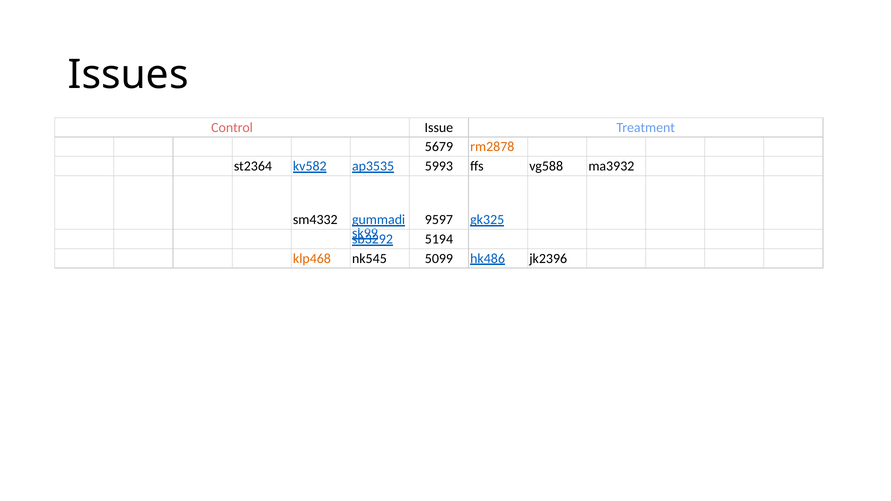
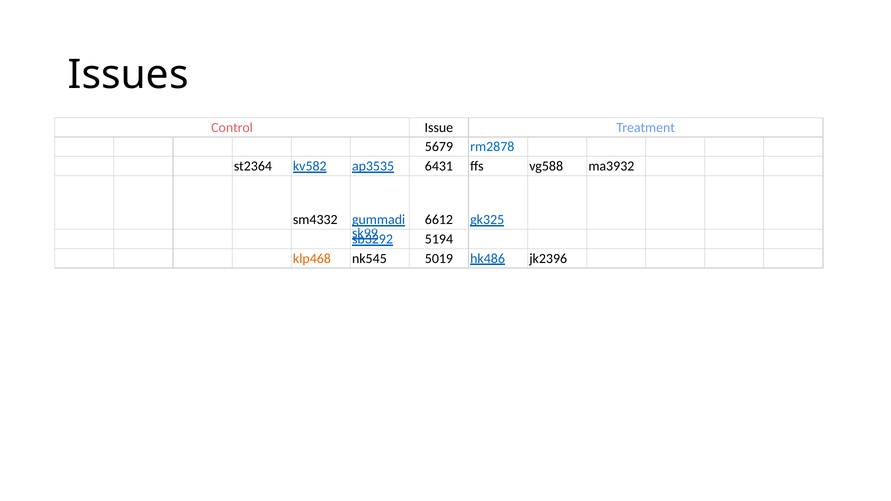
rm2878 colour: orange -> blue
5993: 5993 -> 6431
9597: 9597 -> 6612
5099: 5099 -> 5019
